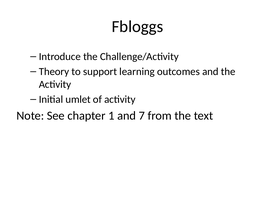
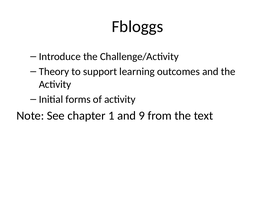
umlet: umlet -> forms
7: 7 -> 9
